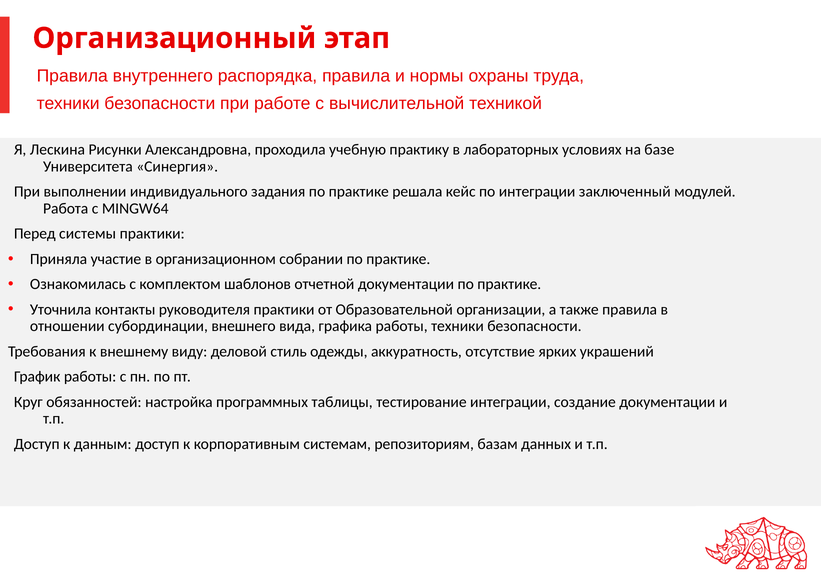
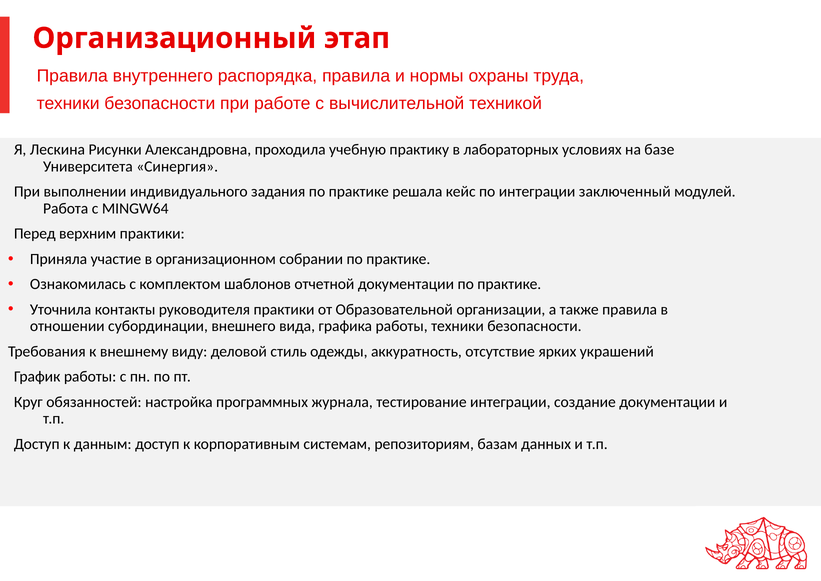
системы: системы -> верхним
таблицы: таблицы -> журнала
